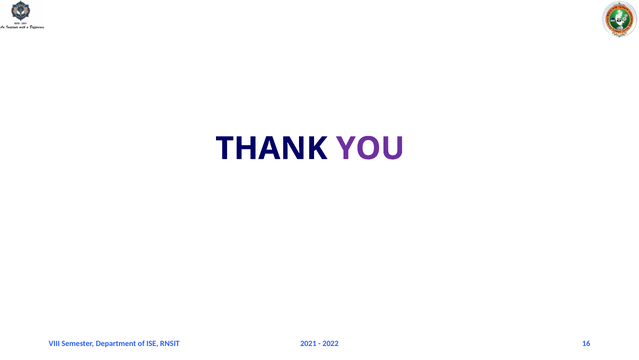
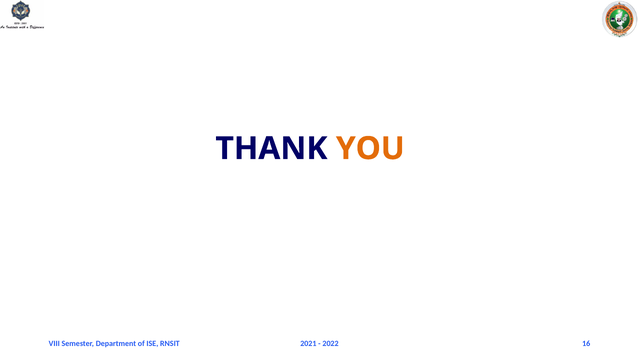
YOU colour: purple -> orange
